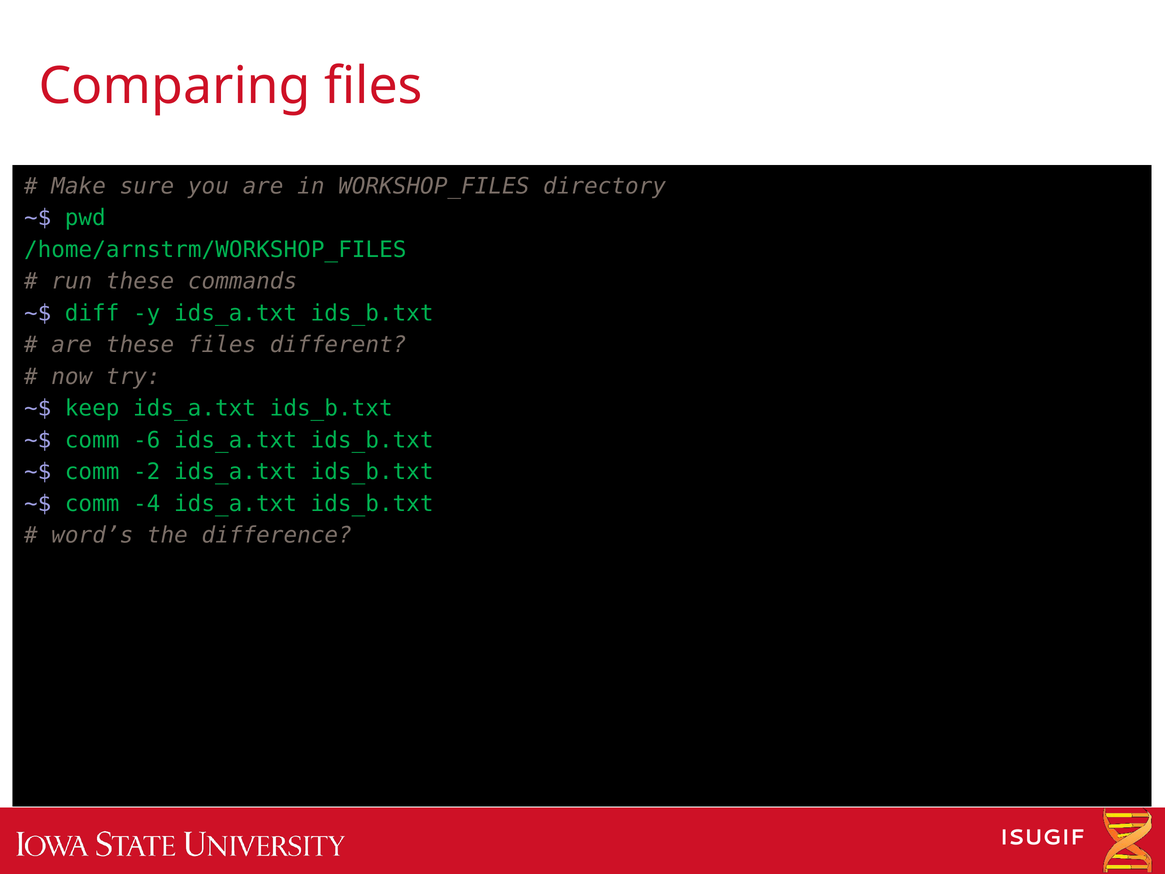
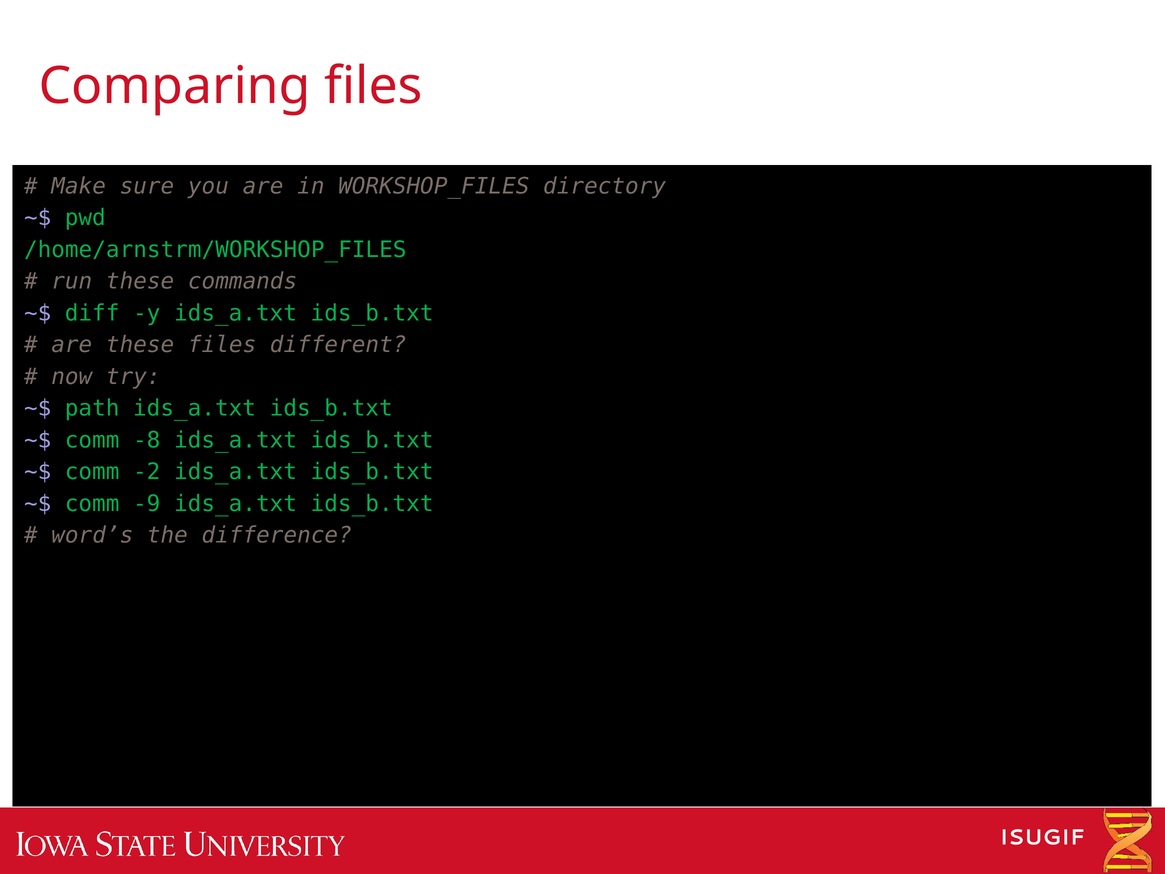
keep: keep -> path
-6: -6 -> -8
-4: -4 -> -9
